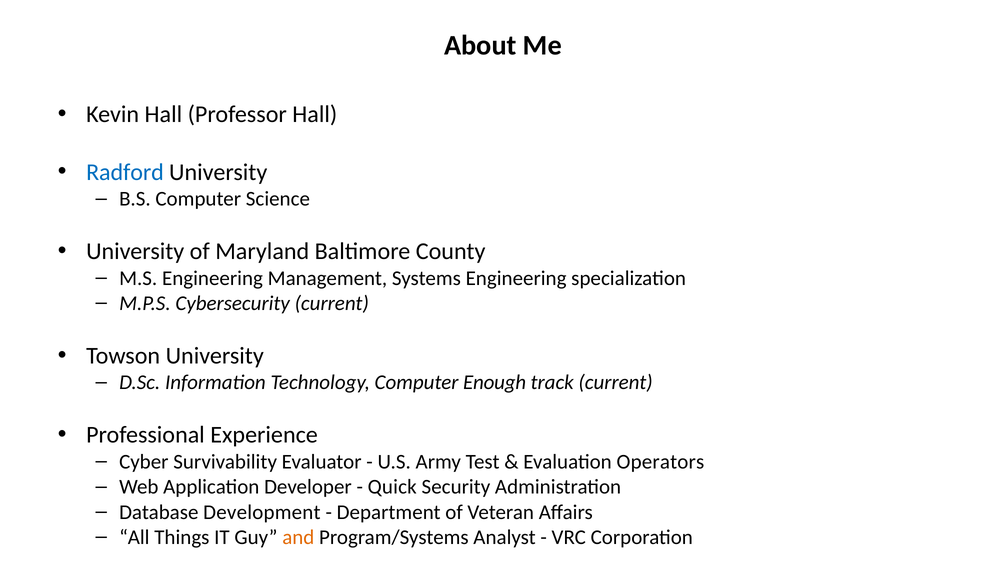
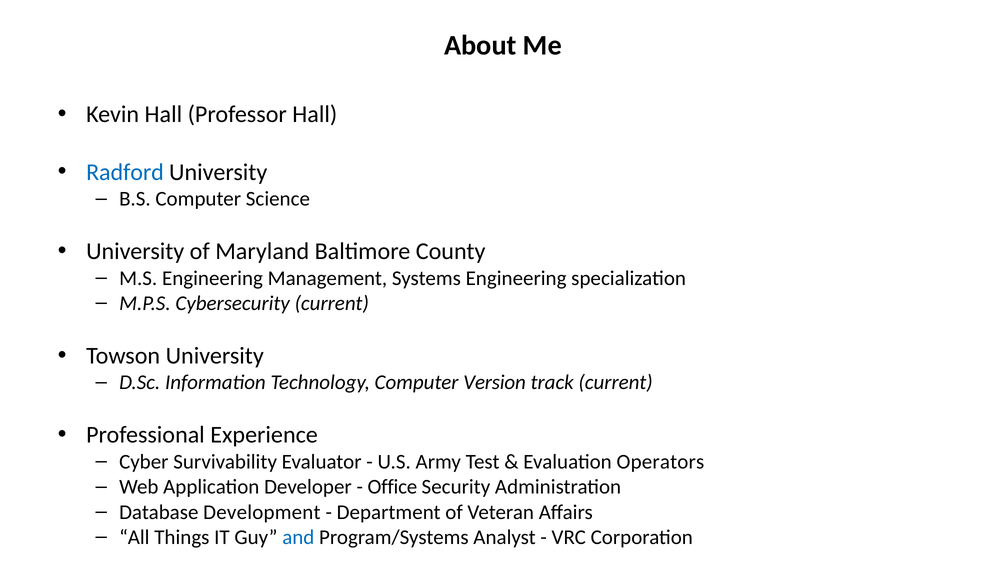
Enough: Enough -> Version
Quick: Quick -> Office
and colour: orange -> blue
